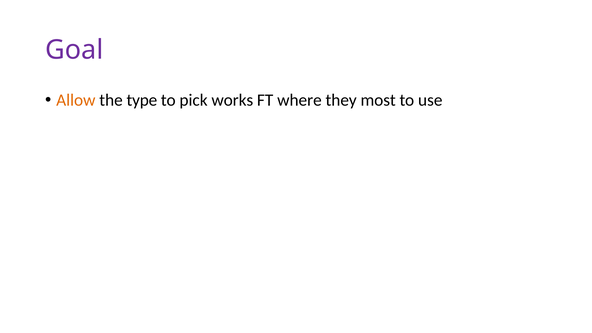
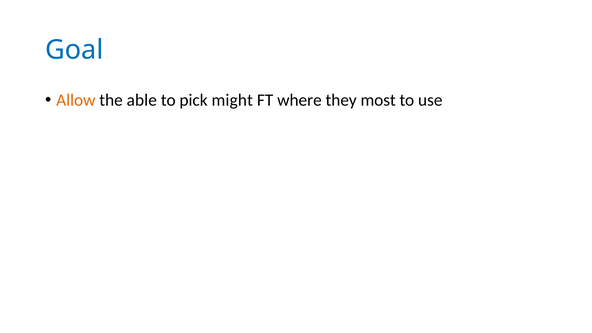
Goal colour: purple -> blue
type: type -> able
works: works -> might
